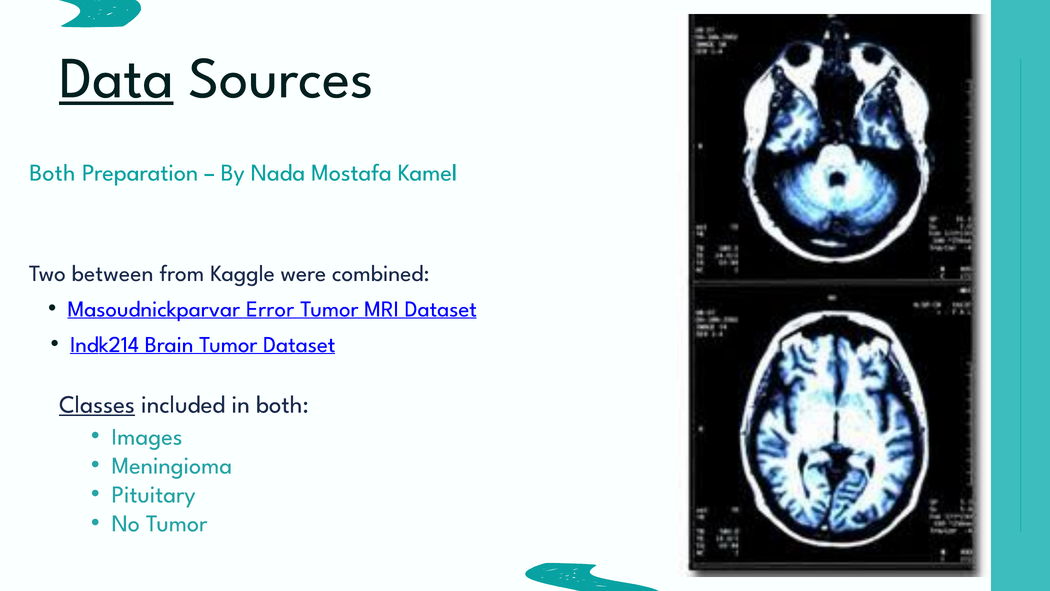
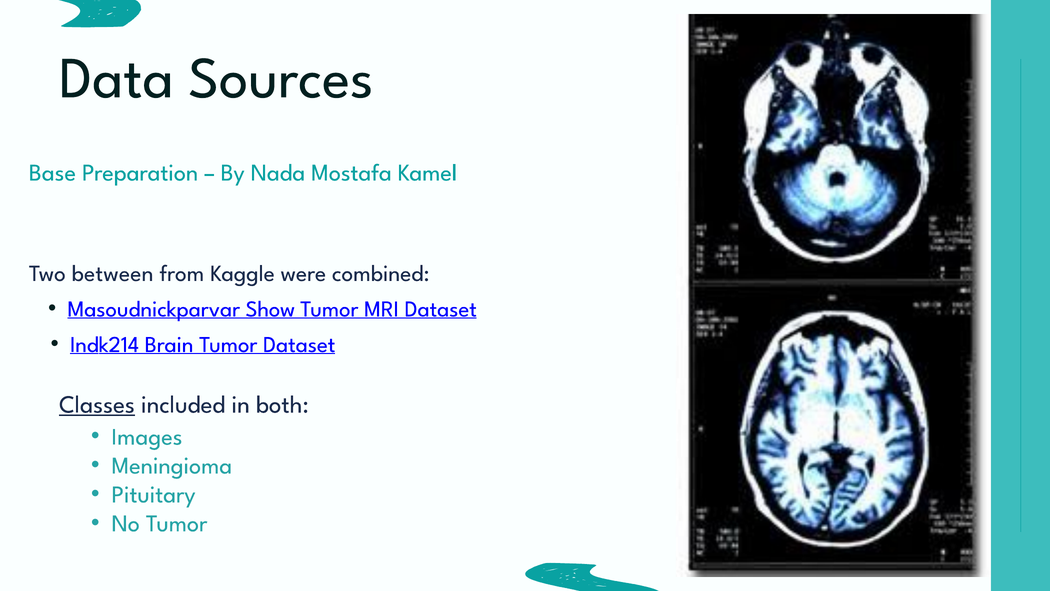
Data underline: present -> none
Both at (52, 173): Both -> Base
Error: Error -> Show
